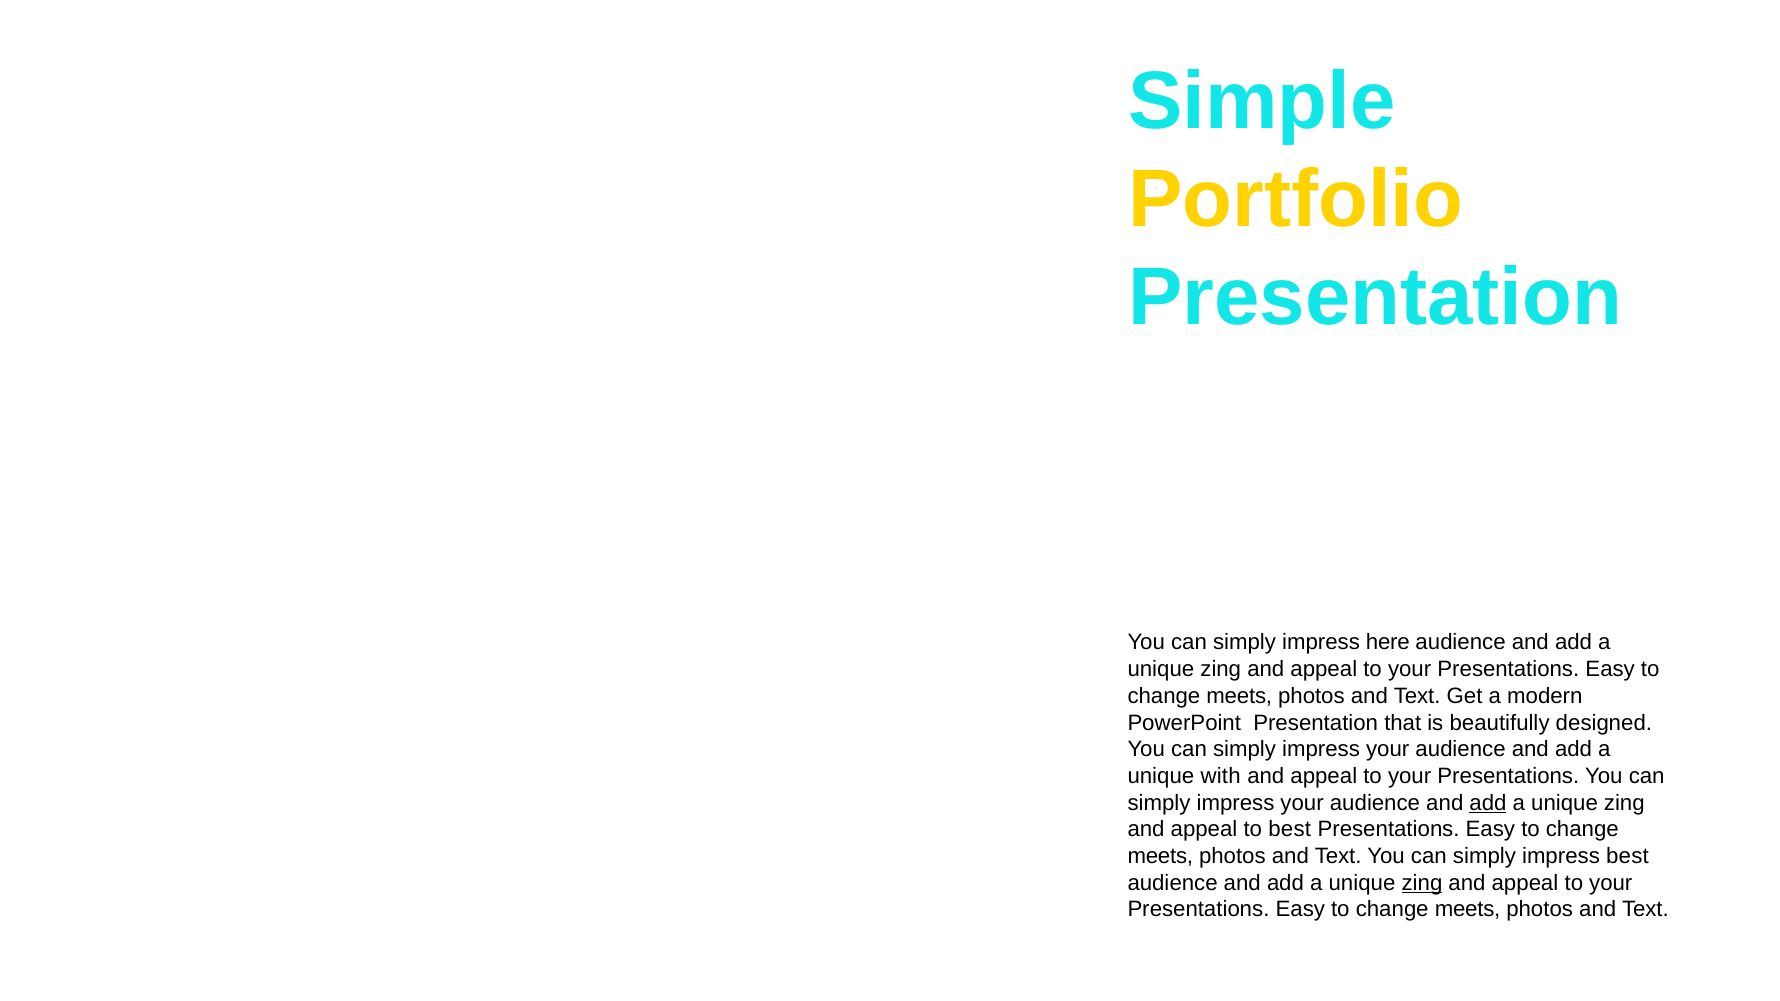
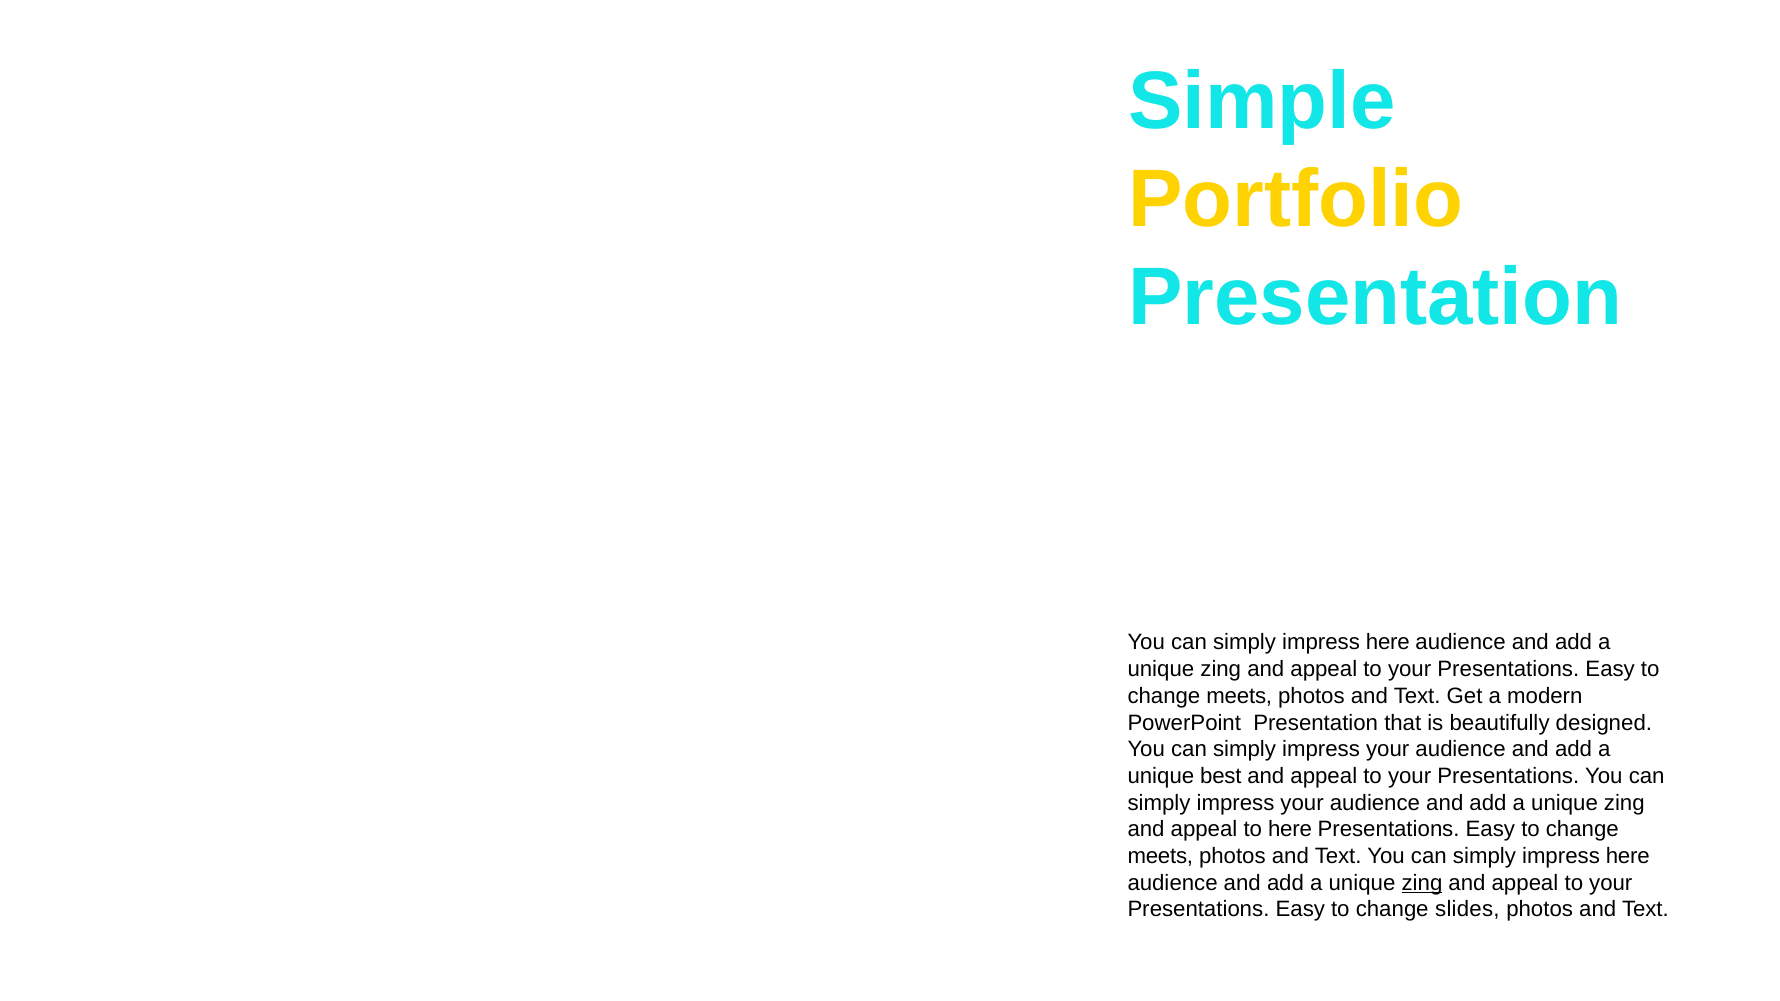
with: with -> best
add at (1488, 803) underline: present -> none
to best: best -> here
best at (1627, 856): best -> here
meets at (1468, 910): meets -> slides
